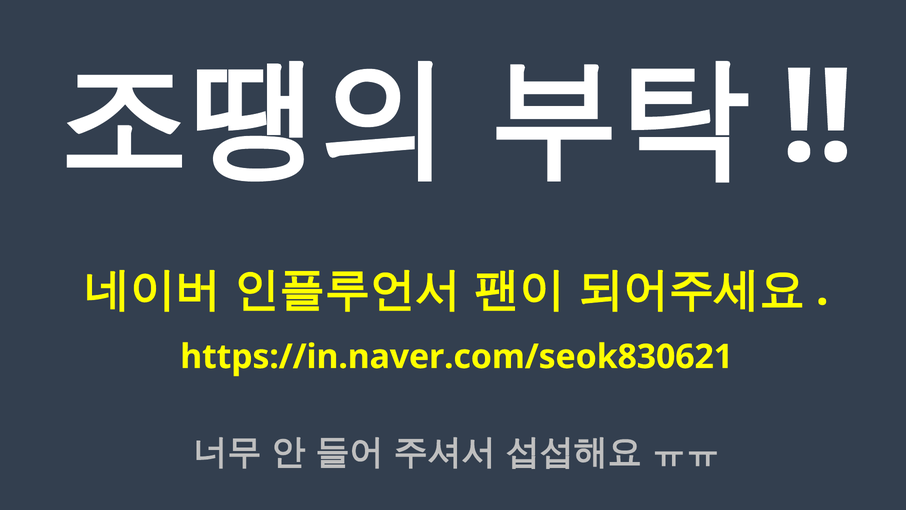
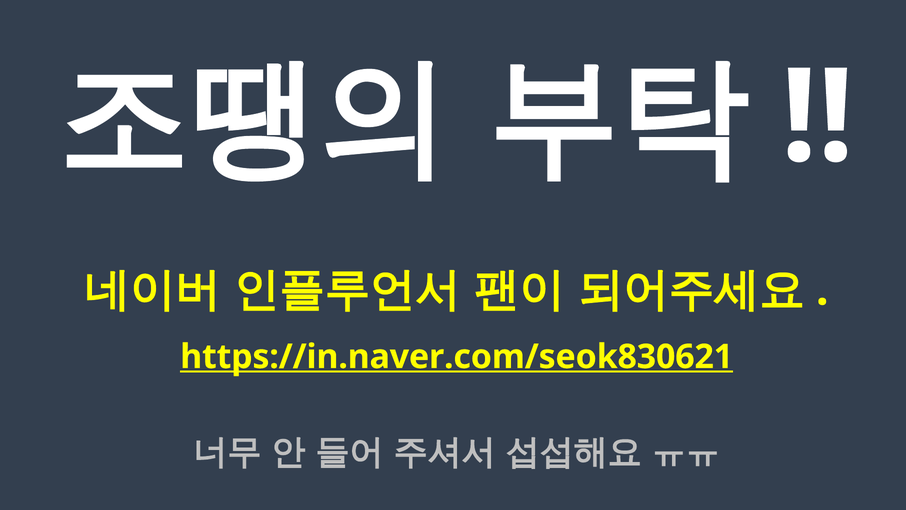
https://in.naver.com/seok830621 underline: none -> present
